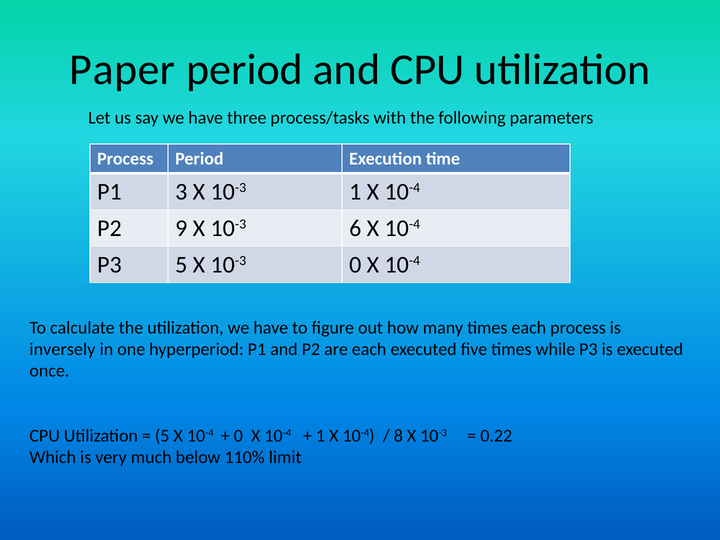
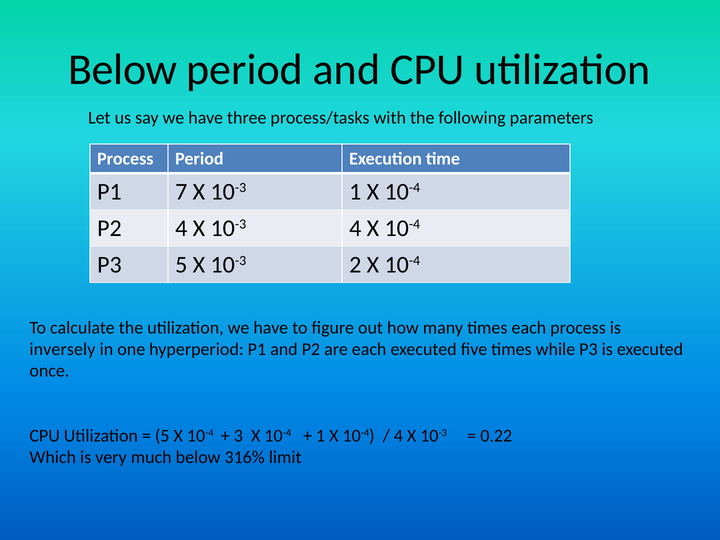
Paper at (122, 70): Paper -> Below
3: 3 -> 7
P2 9: 9 -> 4
10-3 6: 6 -> 4
10-3 0: 0 -> 2
0 at (238, 436): 0 -> 3
8 at (398, 436): 8 -> 4
110%: 110% -> 316%
